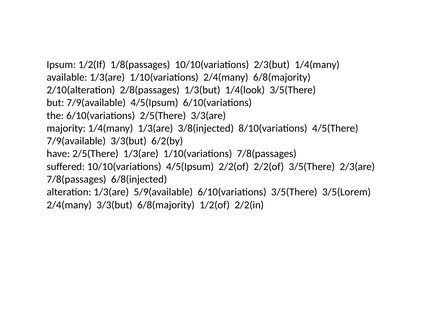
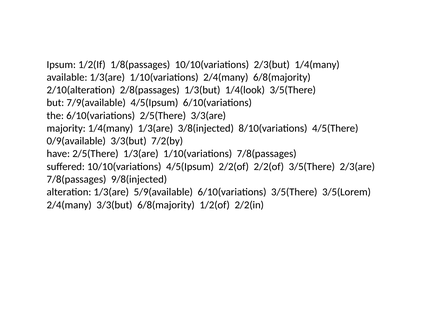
7/9(available at (76, 141): 7/9(available -> 0/9(available
6/2(by: 6/2(by -> 7/2(by
6/8(injected: 6/8(injected -> 9/8(injected
